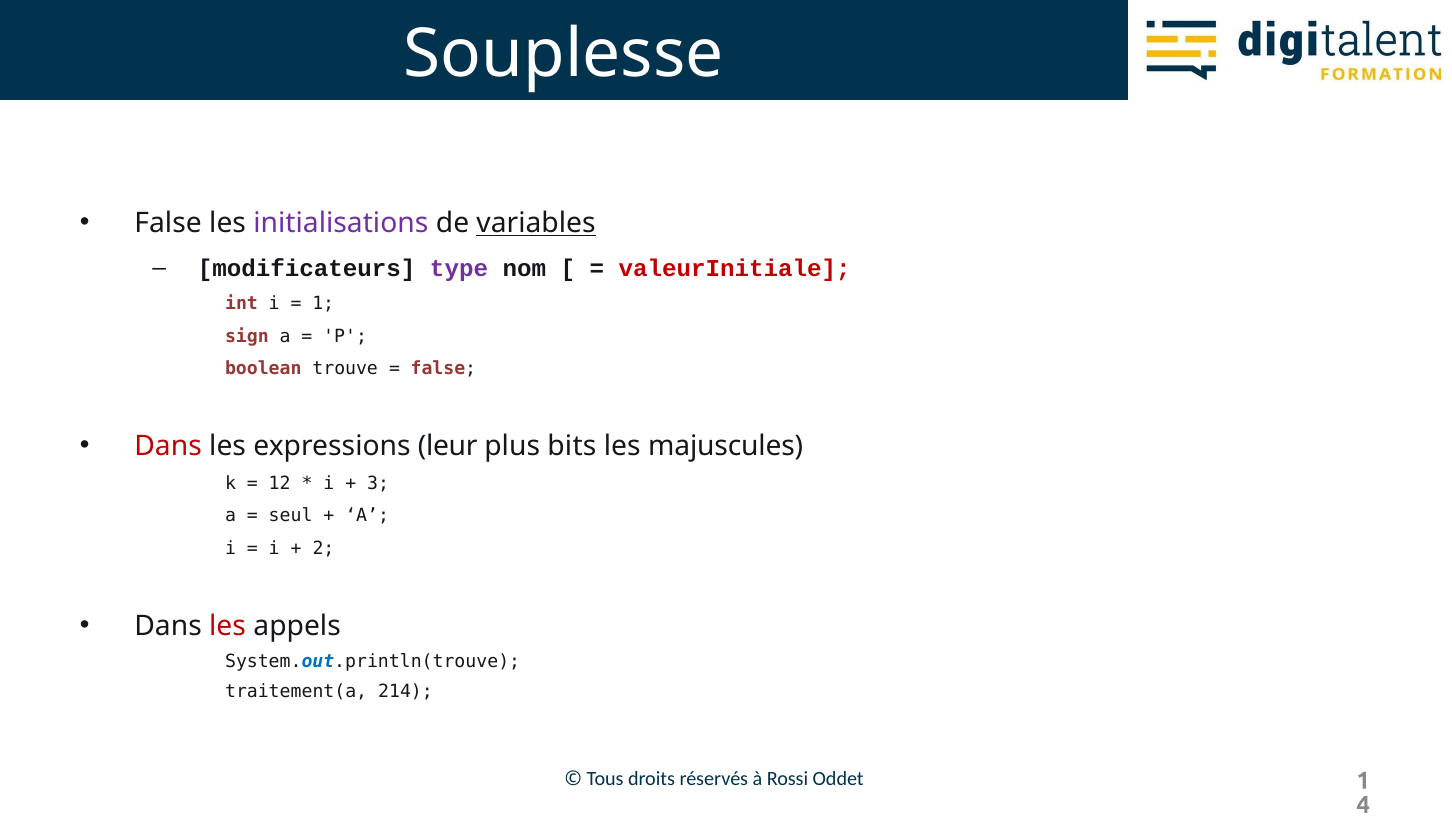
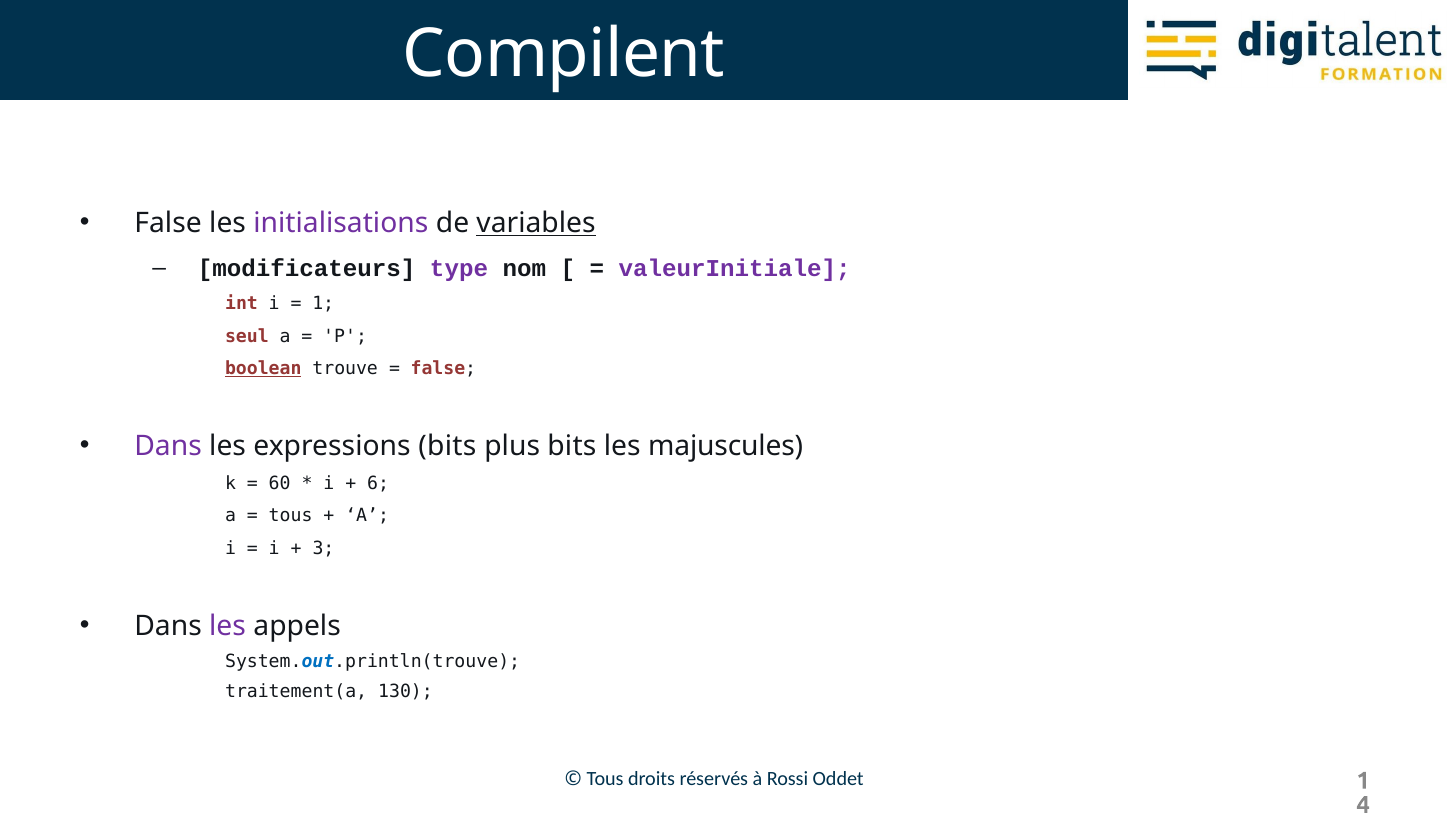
Souplesse: Souplesse -> Compilent
valeurInitiale colour: red -> purple
sign: sign -> seul
boolean underline: none -> present
Dans at (168, 446) colour: red -> purple
expressions leur: leur -> bits
12: 12 -> 60
3: 3 -> 6
seul at (291, 516): seul -> tous
2: 2 -> 3
les at (227, 626) colour: red -> purple
214: 214 -> 130
